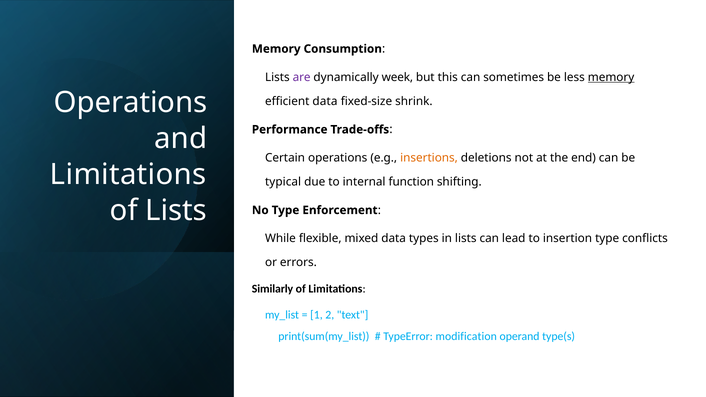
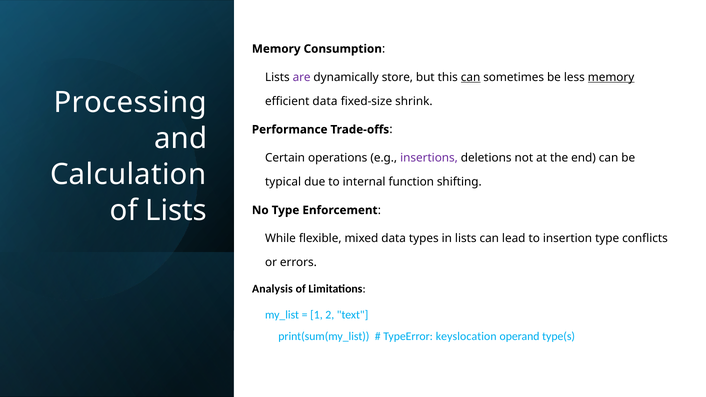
week: week -> store
can at (471, 77) underline: none -> present
Operations at (131, 102): Operations -> Processing
insertions colour: orange -> purple
Limitations at (128, 174): Limitations -> Calculation
Similarly: Similarly -> Analysis
modification: modification -> keyslocation
